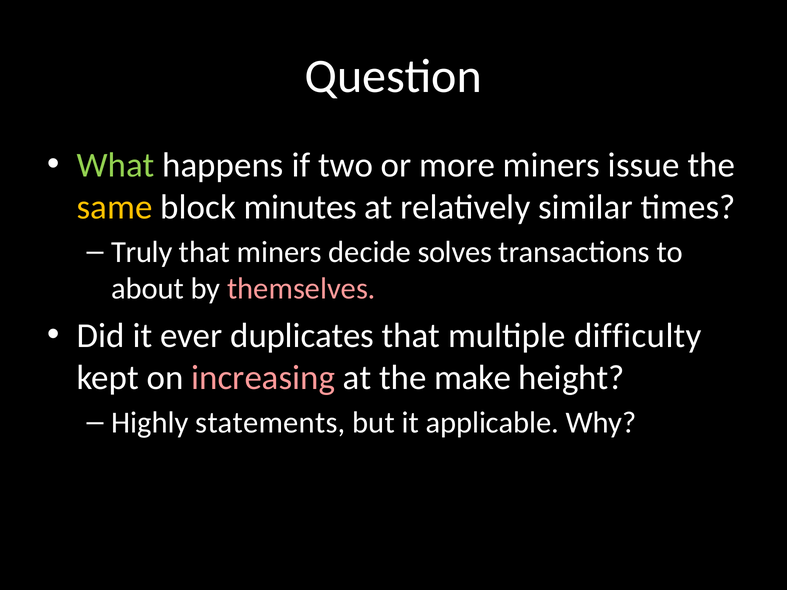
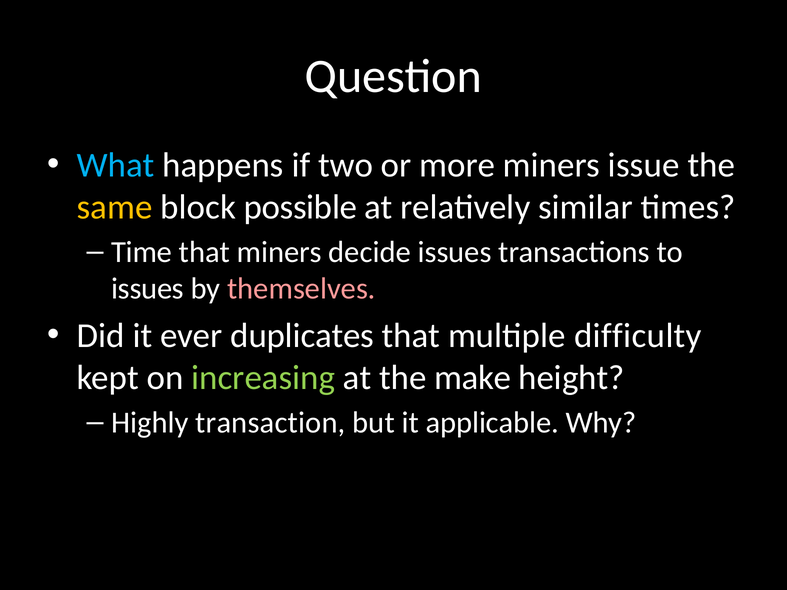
What colour: light green -> light blue
minutes: minutes -> possible
Truly: Truly -> Time
decide solves: solves -> issues
about at (147, 289): about -> issues
increasing colour: pink -> light green
statements: statements -> transaction
